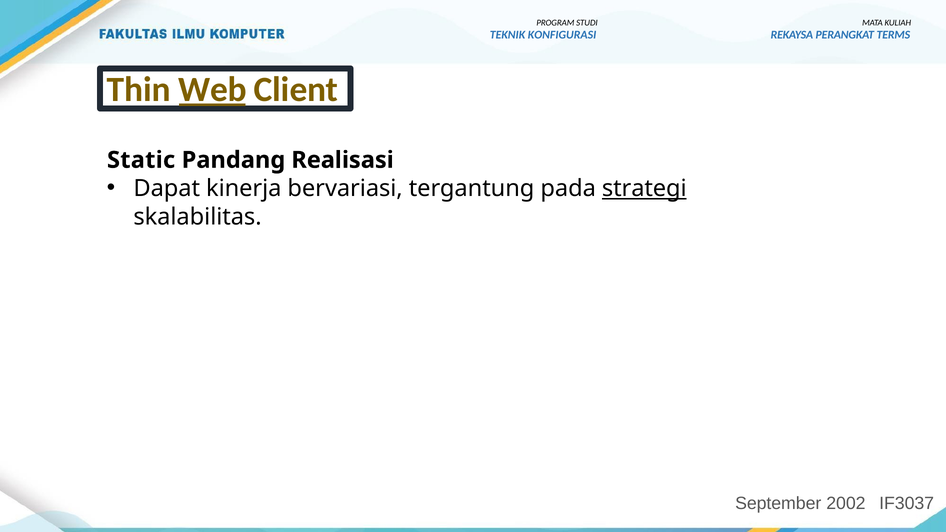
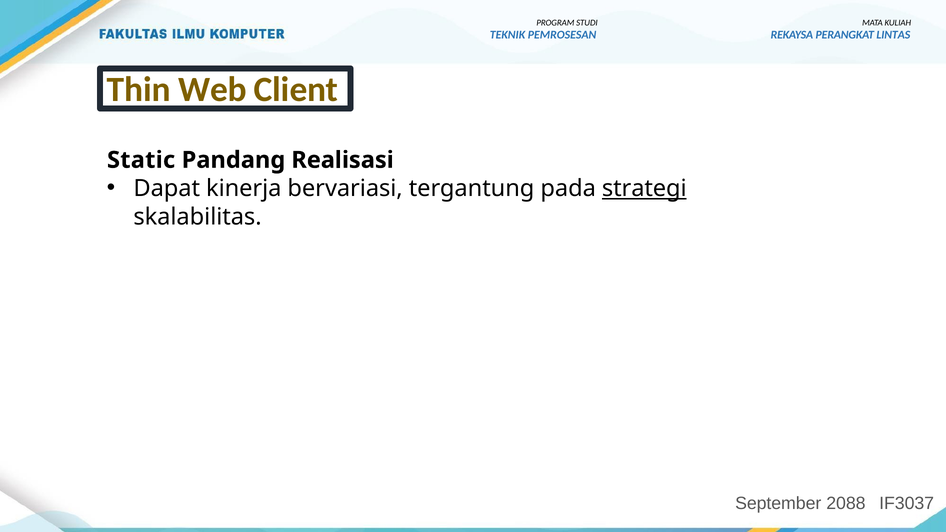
KONFIGURASI: KONFIGURASI -> PEMROSESAN
TERMS: TERMS -> LINTAS
Web underline: present -> none
2002: 2002 -> 2088
